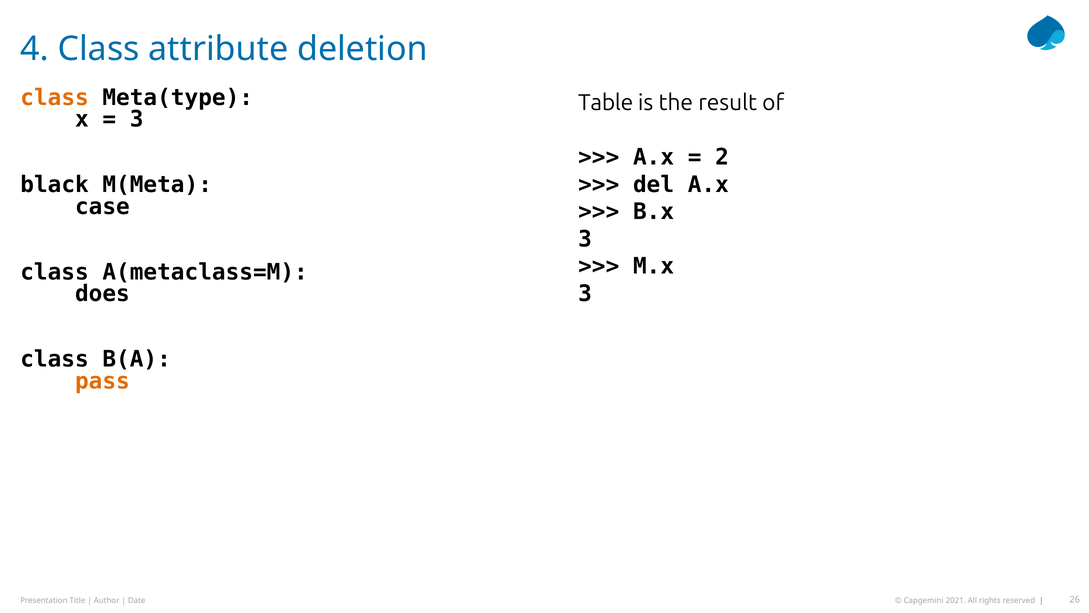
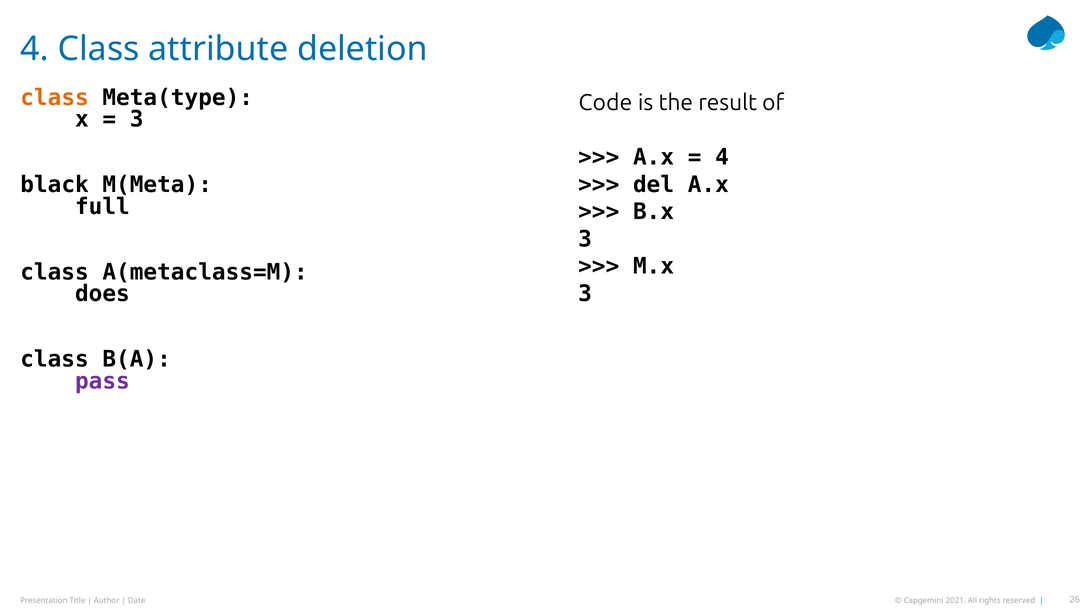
Table: Table -> Code
2 at (722, 157): 2 -> 4
case: case -> full
pass colour: orange -> purple
